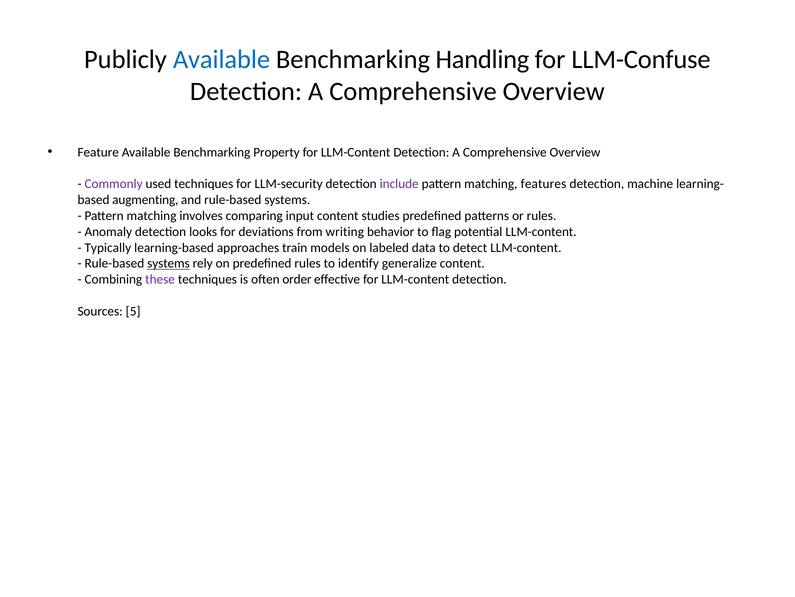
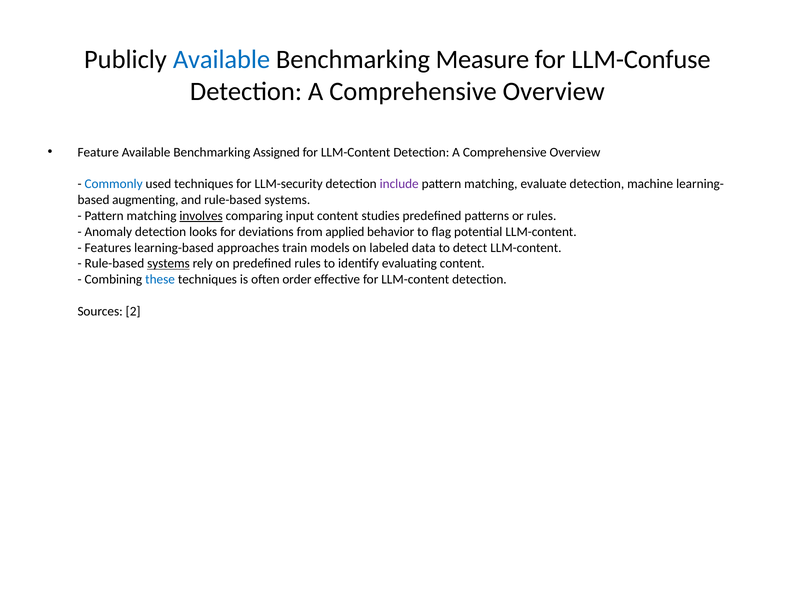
Handling: Handling -> Measure
Property: Property -> Assigned
Commonly colour: purple -> blue
features: features -> evaluate
involves underline: none -> present
writing: writing -> applied
Typically: Typically -> Features
generalize: generalize -> evaluating
these colour: purple -> blue
5: 5 -> 2
